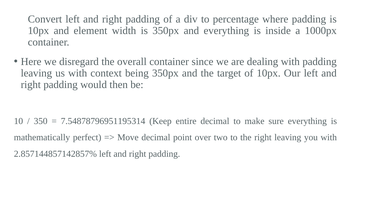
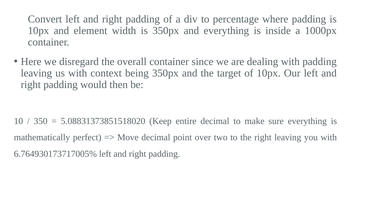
7.54878796951195314: 7.54878796951195314 -> 5.08831373851518020
2.857144857142857%: 2.857144857142857% -> 6.764930173717005%
